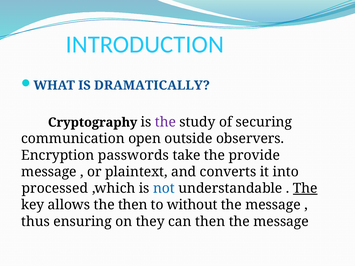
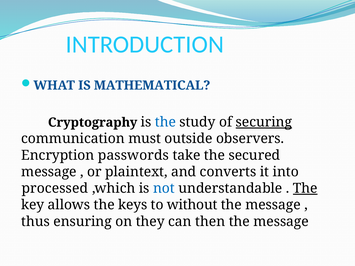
DRAMATICALLY: DRAMATICALLY -> MATHEMATICAL
the at (165, 122) colour: purple -> blue
securing underline: none -> present
open: open -> must
provide: provide -> secured
the then: then -> keys
